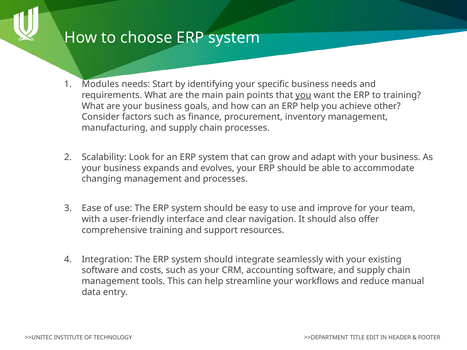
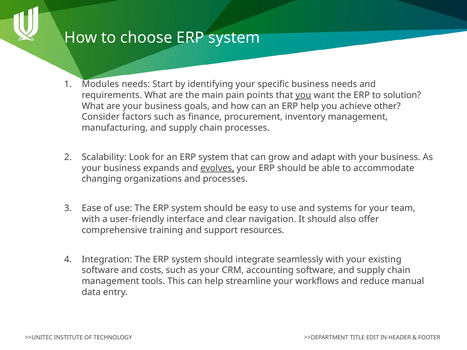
to training: training -> solution
evolves underline: none -> present
changing management: management -> organizations
improve: improve -> systems
